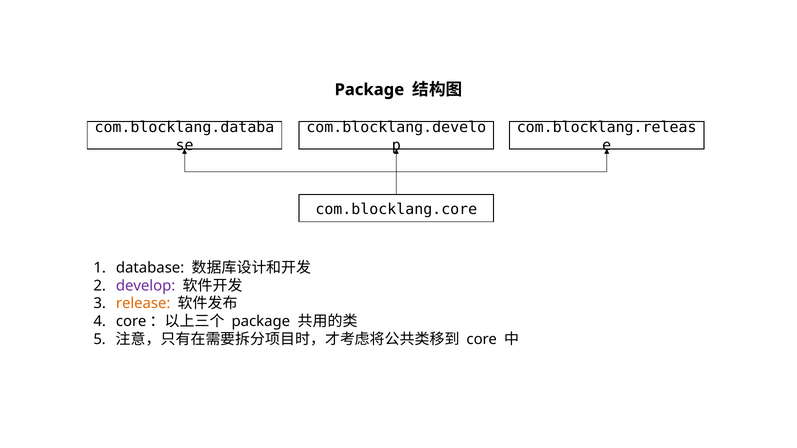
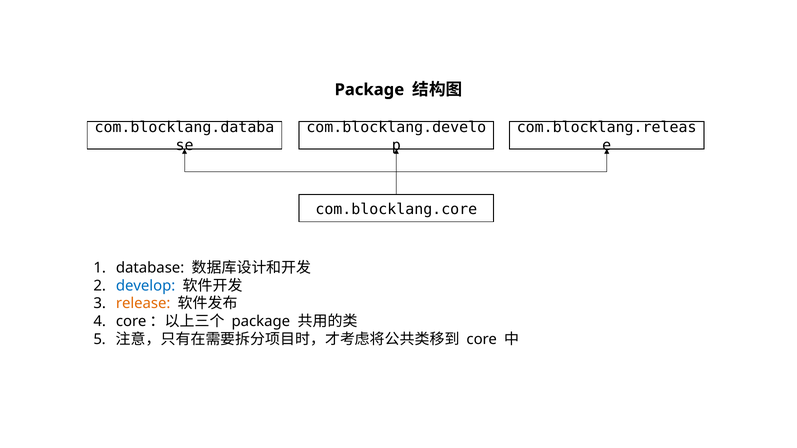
develop colour: purple -> blue
